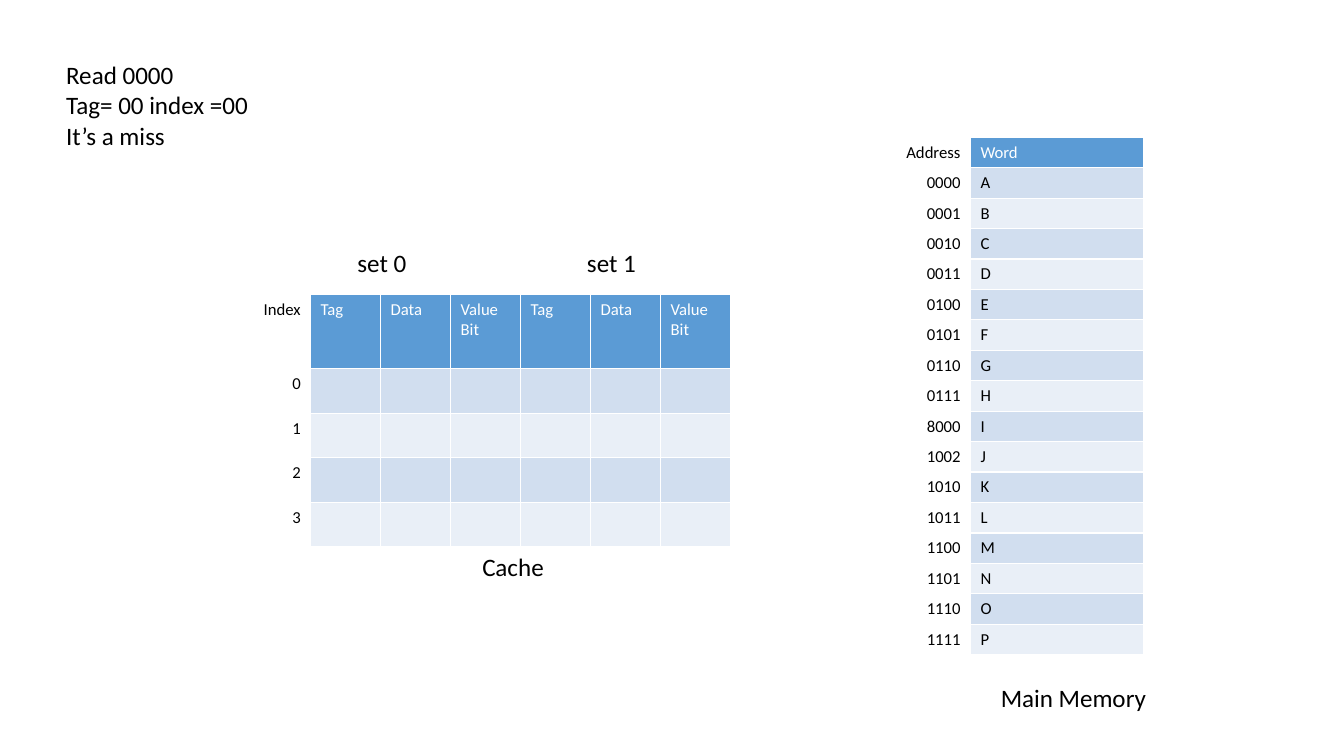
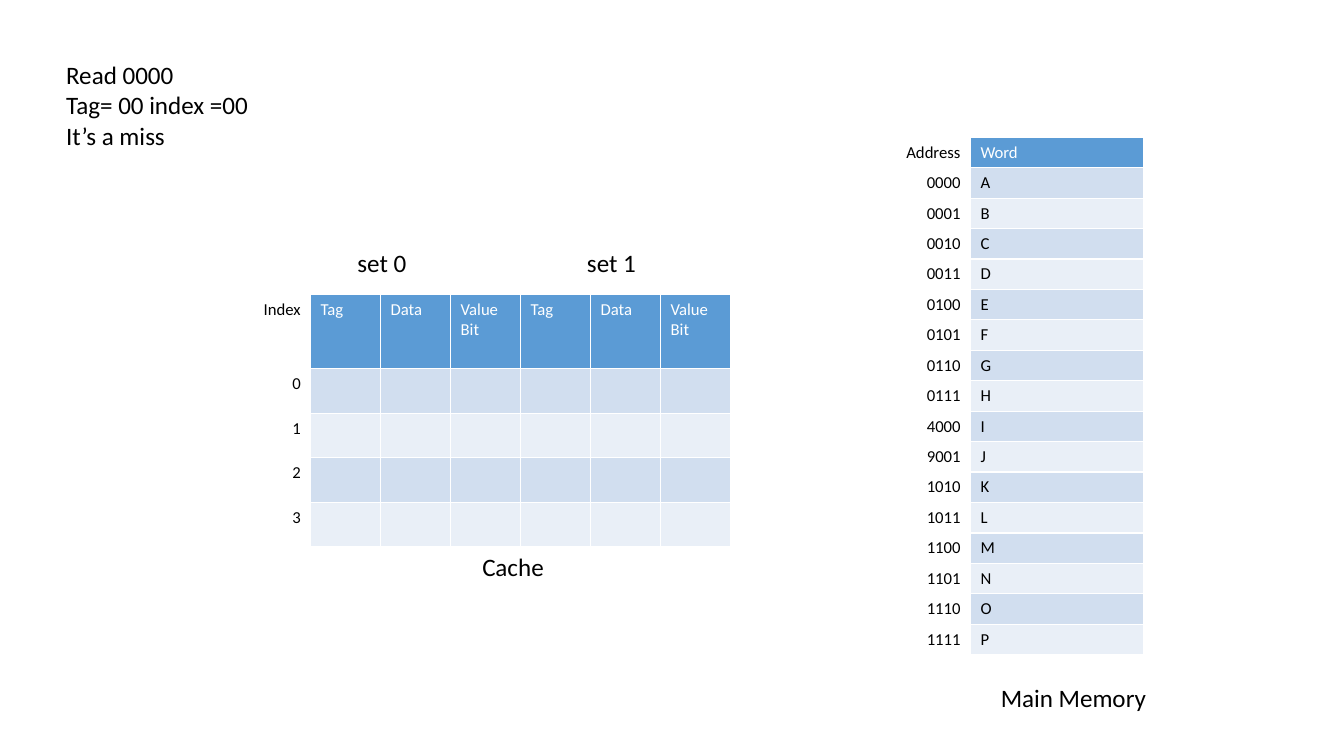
8000: 8000 -> 4000
1002: 1002 -> 9001
